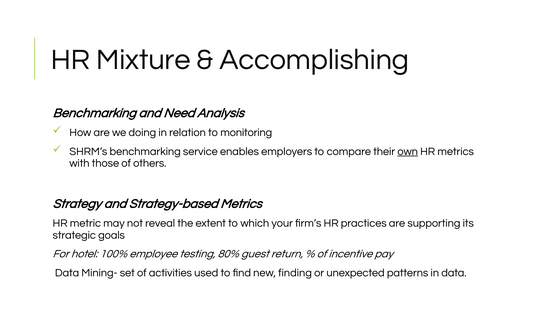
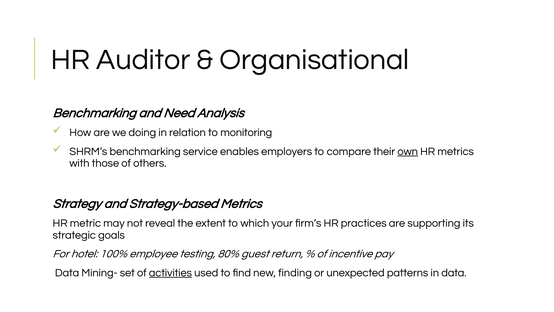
Mixture: Mixture -> Auditor
Accomplishing: Accomplishing -> Organisational
activities underline: none -> present
